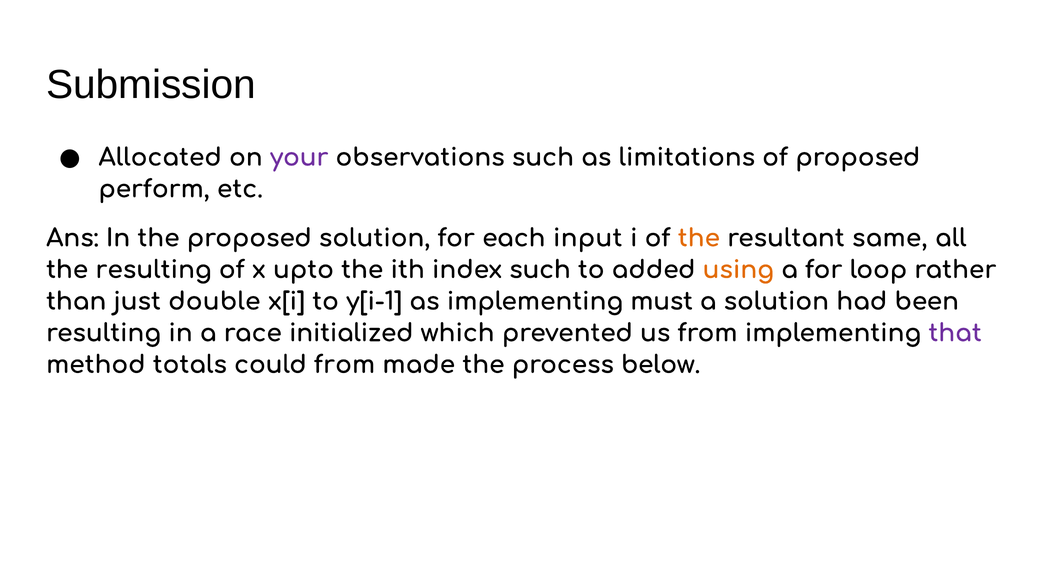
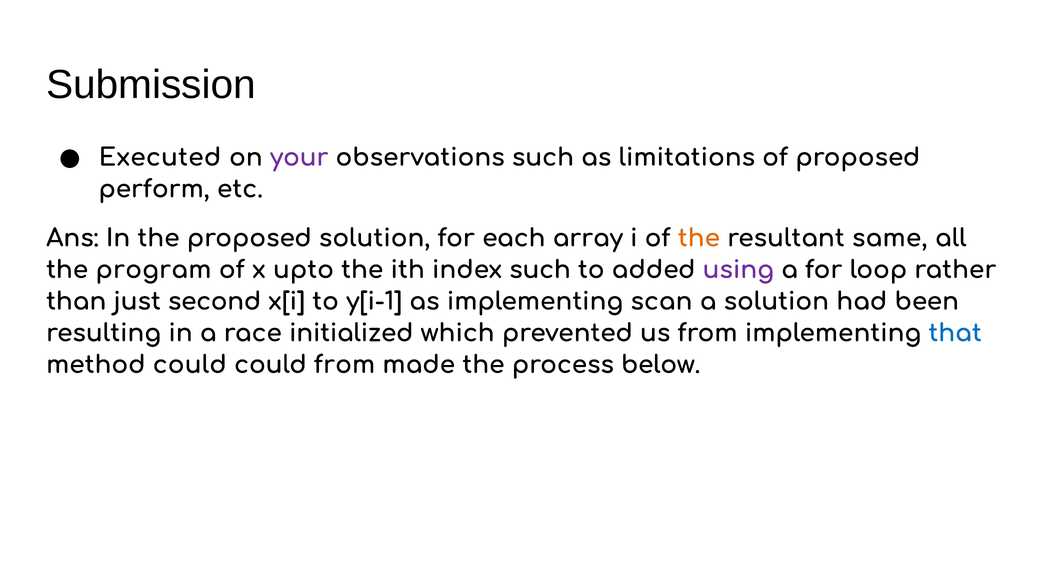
Allocated: Allocated -> Executed
input: input -> array
the resulting: resulting -> program
using colour: orange -> purple
double: double -> second
must: must -> scan
that colour: purple -> blue
method totals: totals -> could
